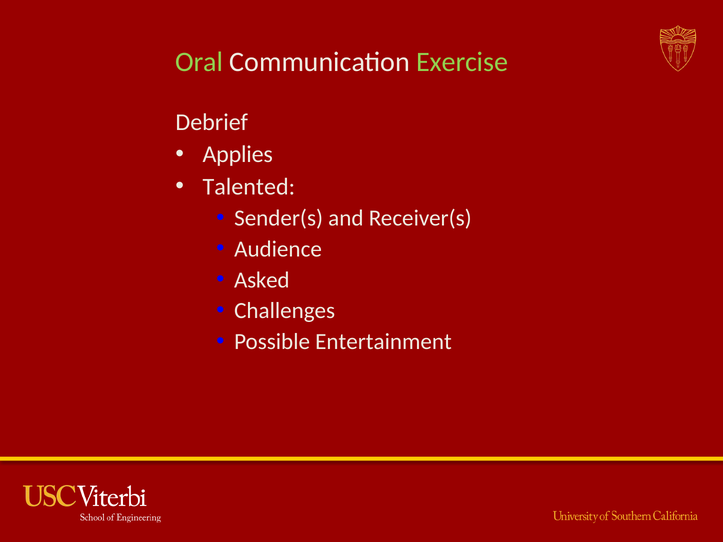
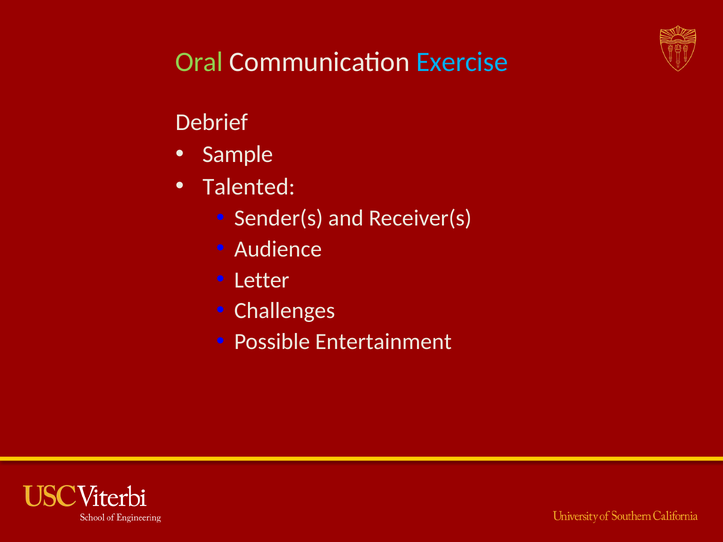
Exercise colour: light green -> light blue
Applies: Applies -> Sample
Asked: Asked -> Letter
